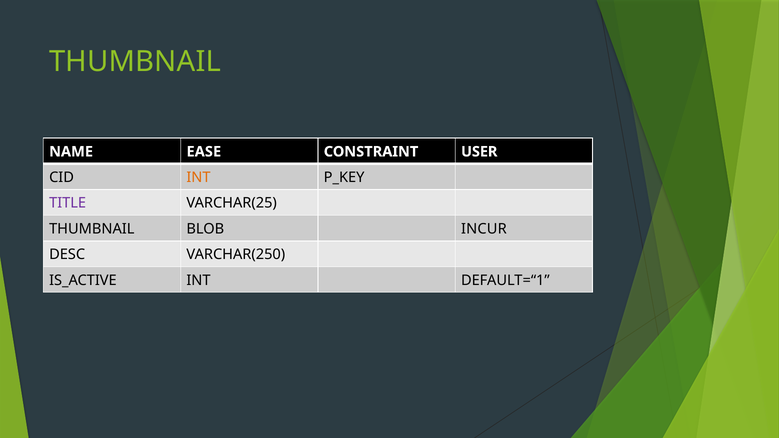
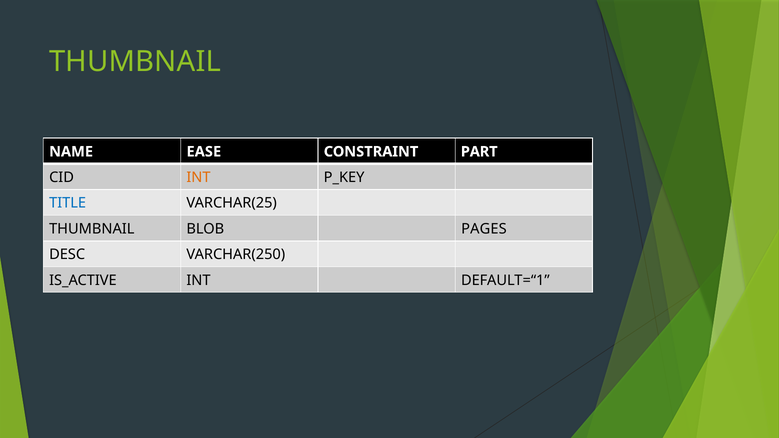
USER: USER -> PART
TITLE colour: purple -> blue
INCUR: INCUR -> PAGES
